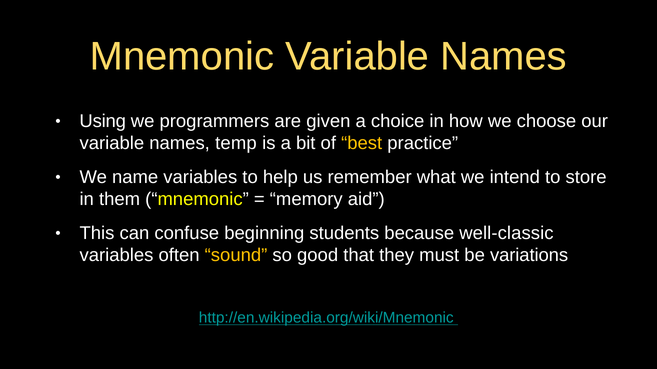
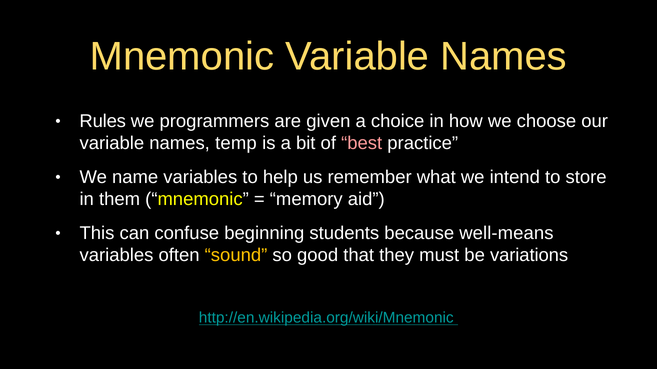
Using: Using -> Rules
best colour: yellow -> pink
well-classic: well-classic -> well-means
